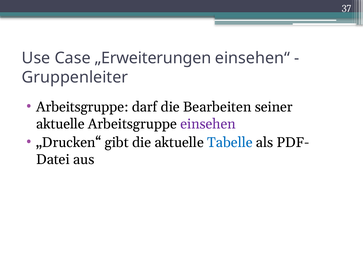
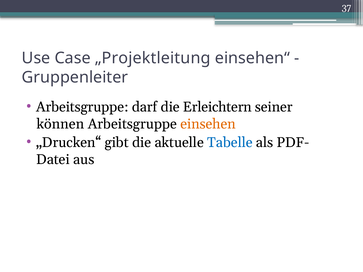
„Erweiterungen: „Erweiterungen -> „Projektleitung
Bearbeiten: Bearbeiten -> Erleichtern
aktuelle at (60, 124): aktuelle -> können
einsehen colour: purple -> orange
